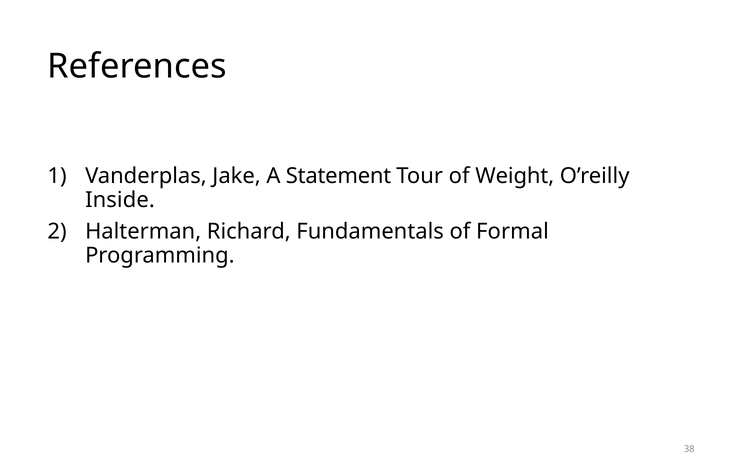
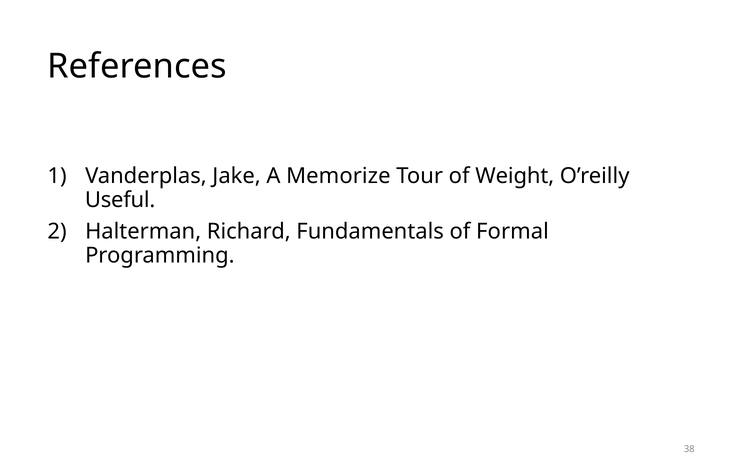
Statement: Statement -> Memorize
Inside: Inside -> Useful
